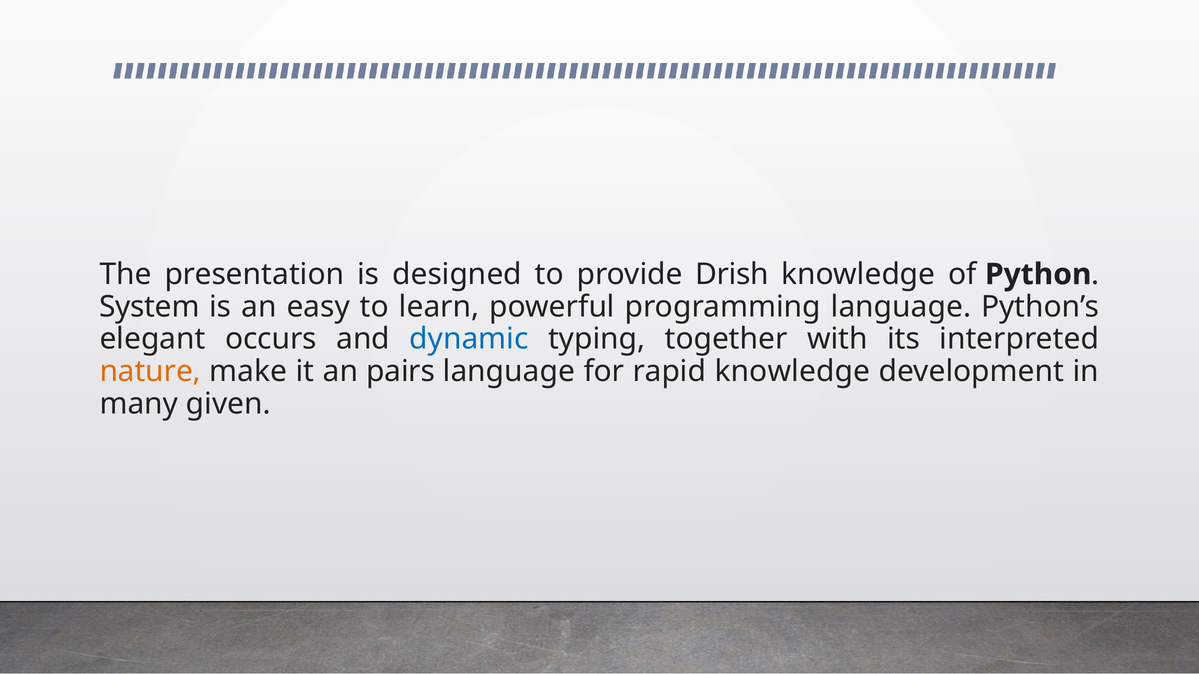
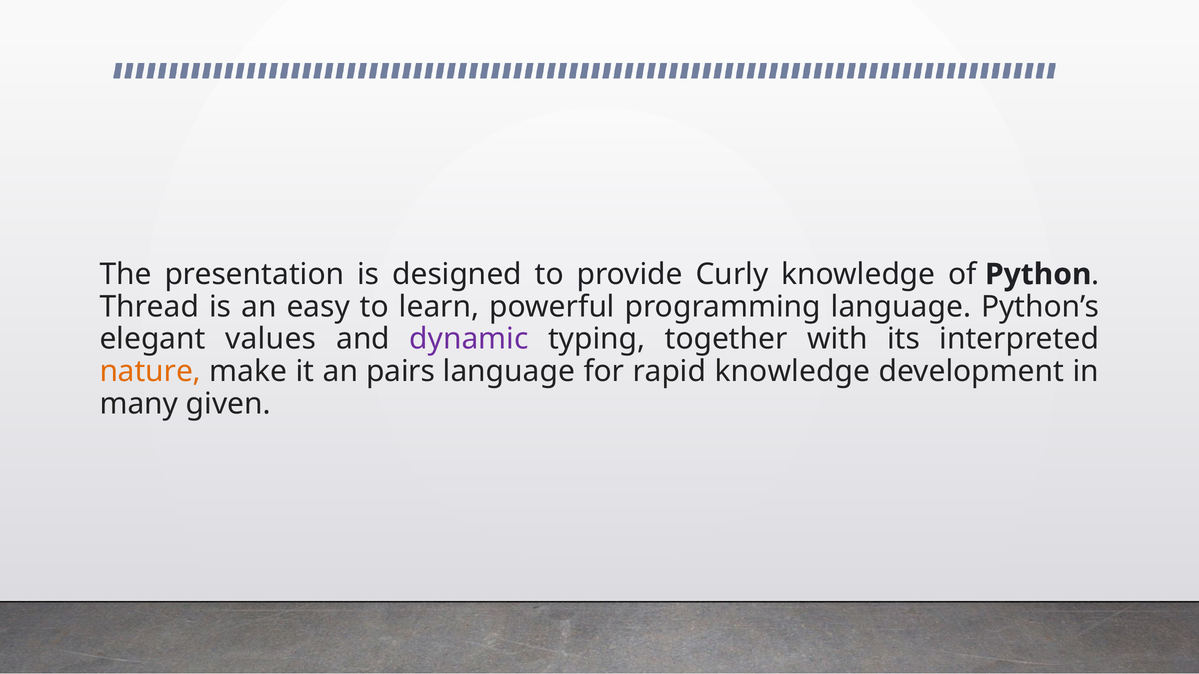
Drish: Drish -> Curly
System: System -> Thread
occurs: occurs -> values
dynamic colour: blue -> purple
